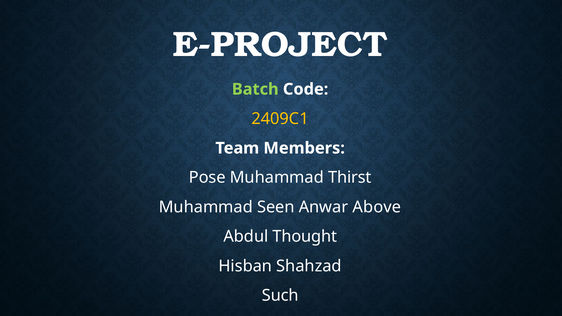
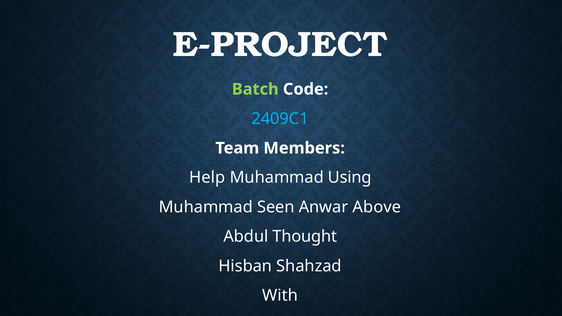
2409C1 colour: yellow -> light blue
Pose: Pose -> Help
Thirst: Thirst -> Using
Such: Such -> With
